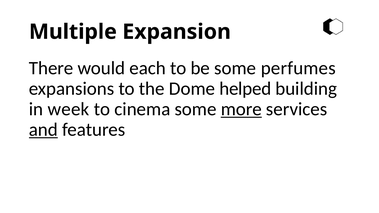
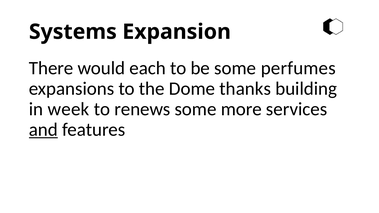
Multiple: Multiple -> Systems
helped: helped -> thanks
cinema: cinema -> renews
more underline: present -> none
